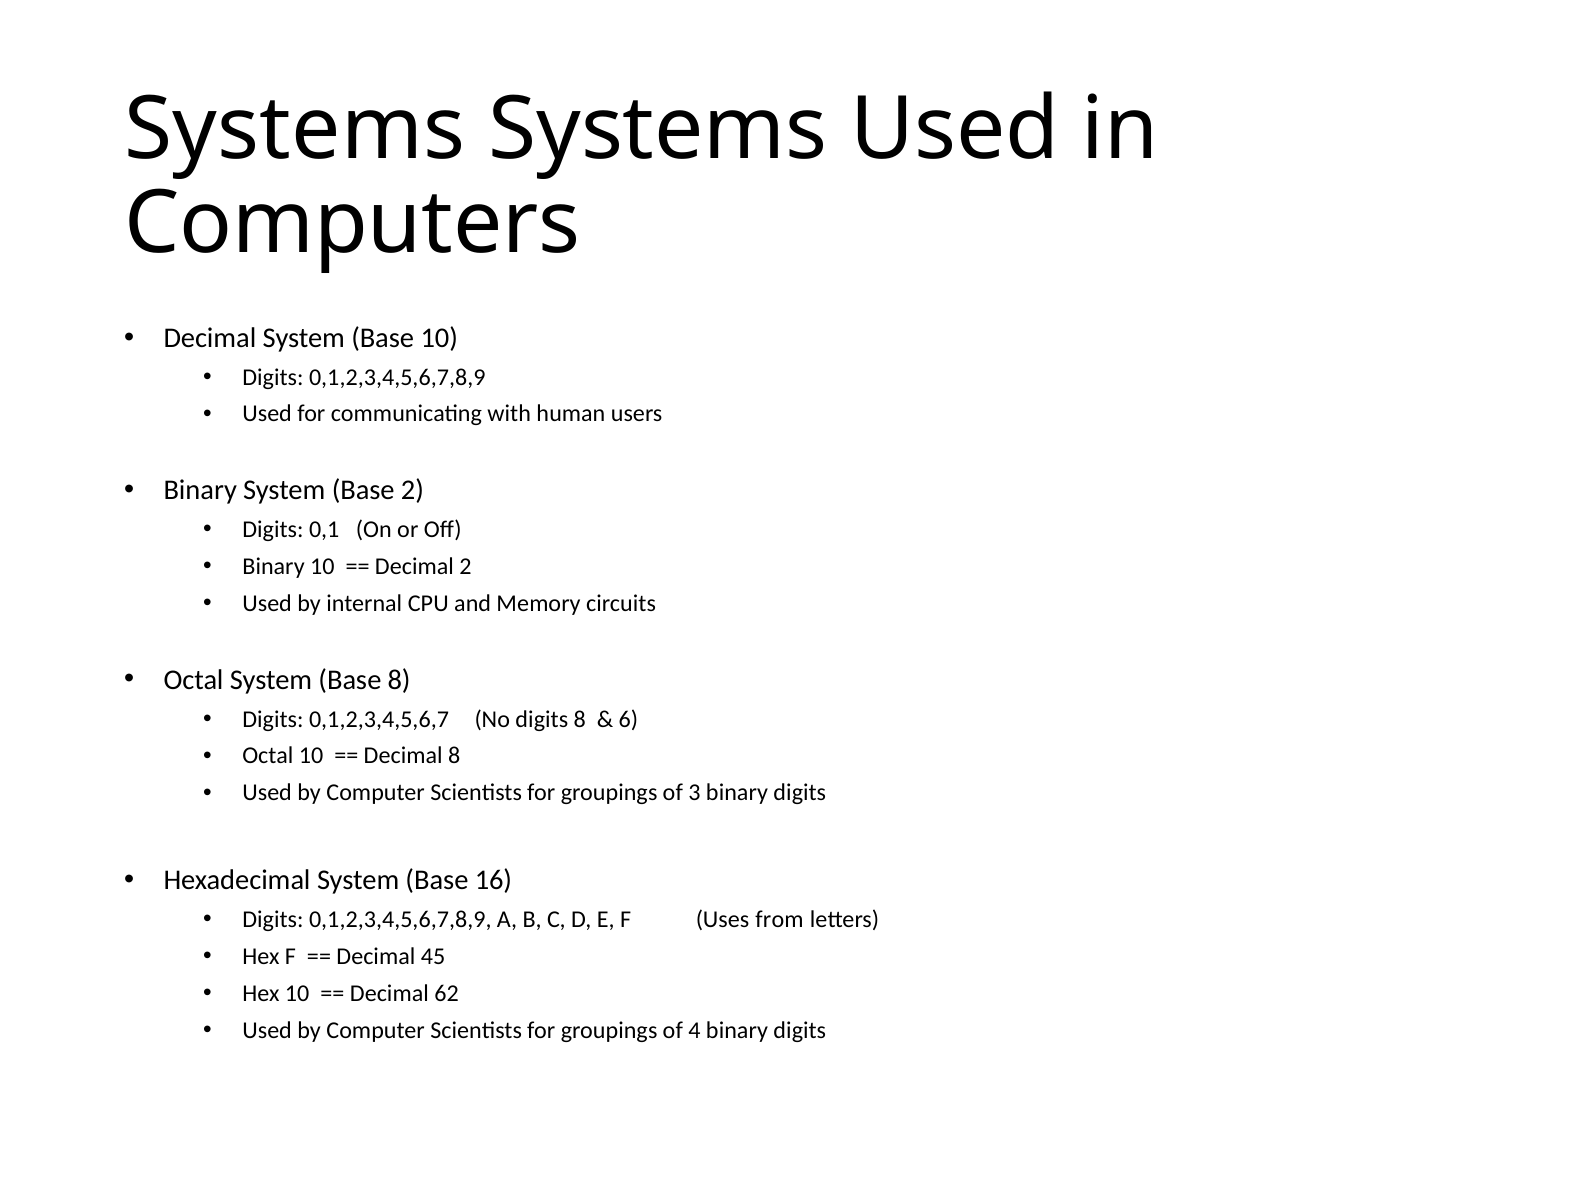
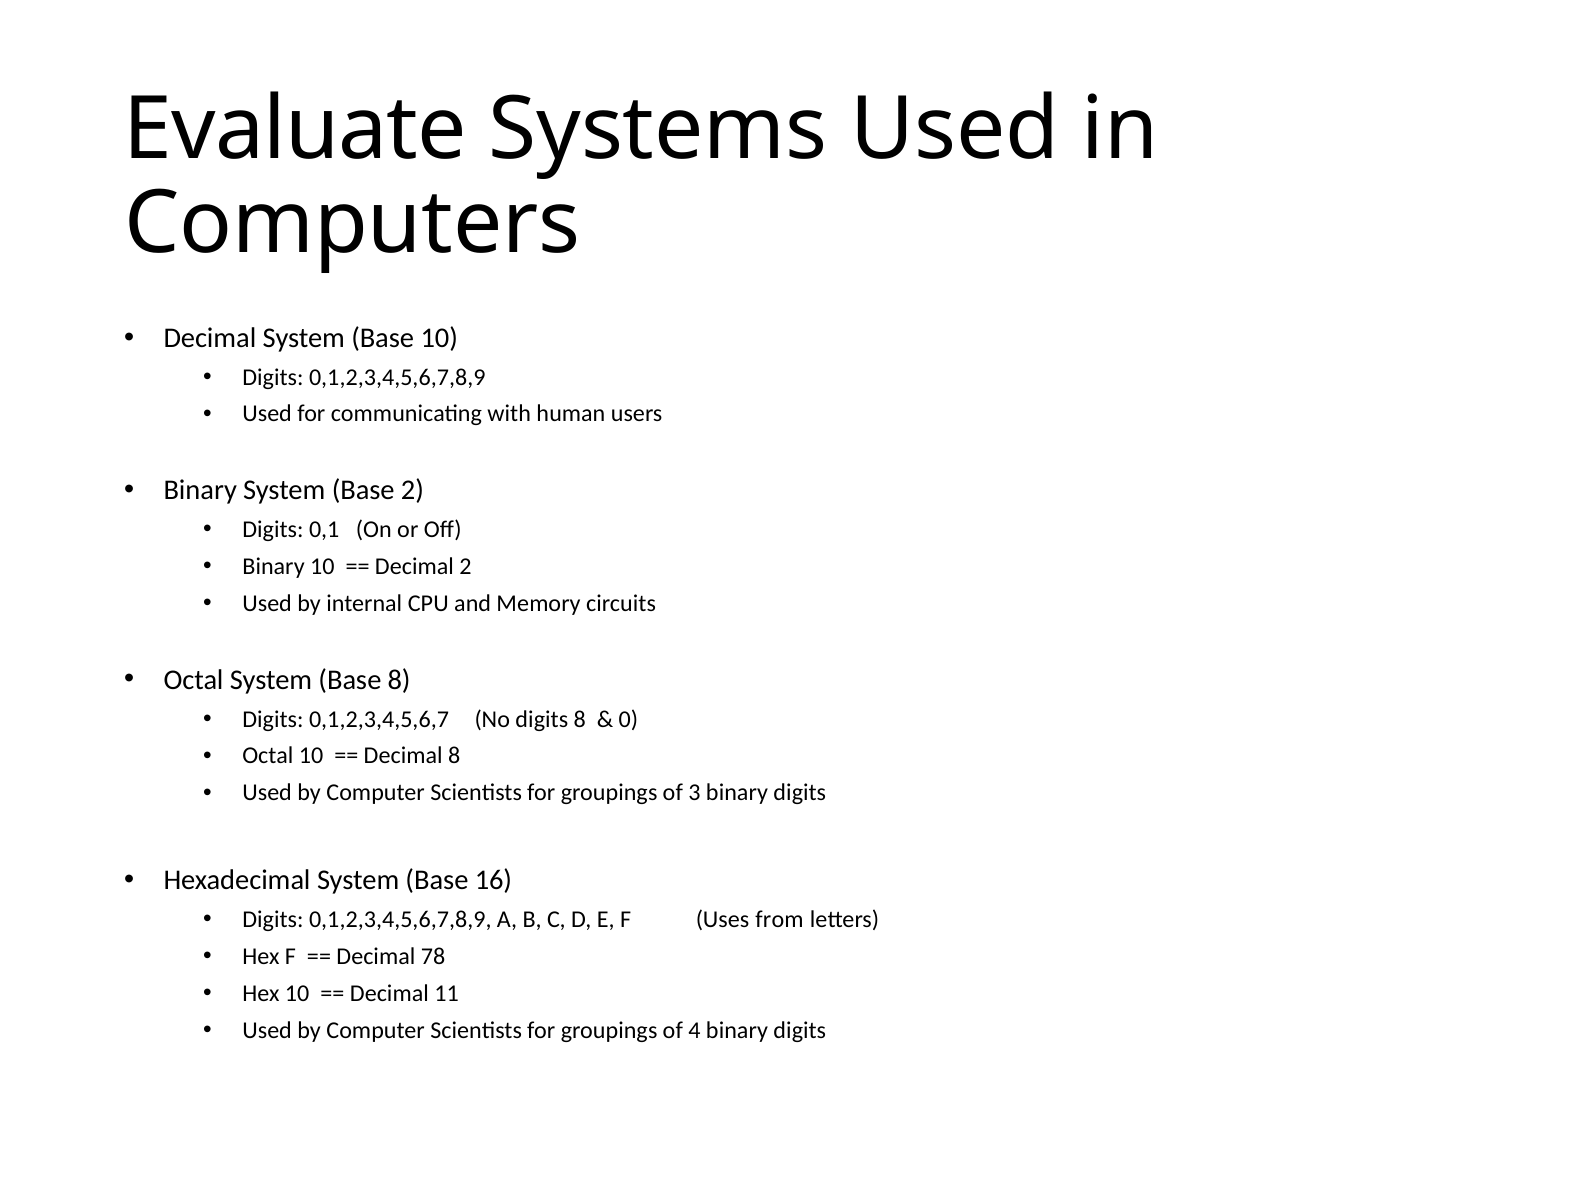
Systems at (295, 129): Systems -> Evaluate
6: 6 -> 0
45: 45 -> 78
62: 62 -> 11
